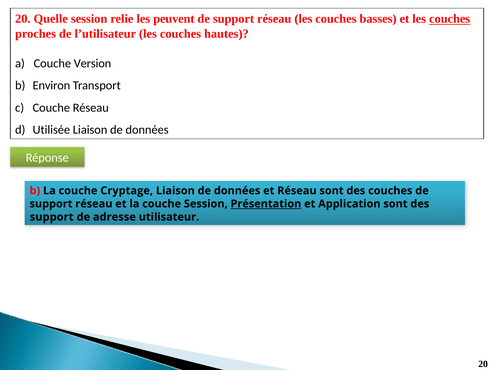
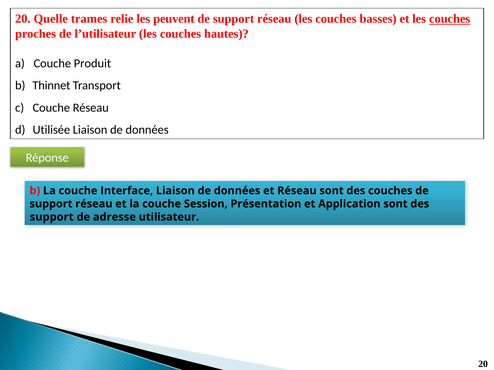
Quelle session: session -> trames
Version: Version -> Produit
Environ: Environ -> Thinnet
Cryptage: Cryptage -> Interface
Présentation underline: present -> none
